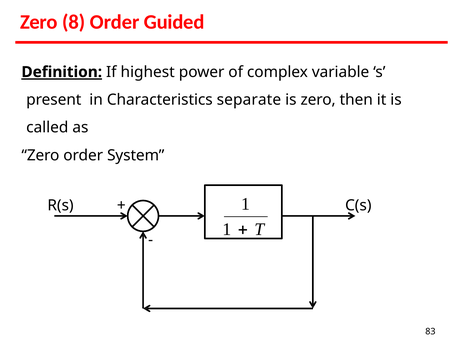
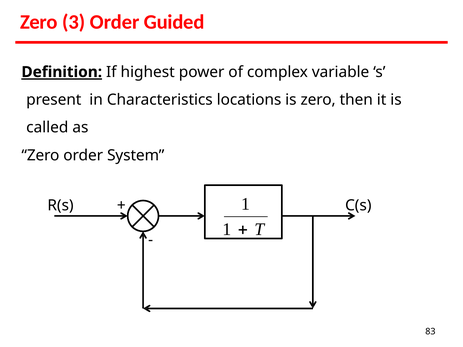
8: 8 -> 3
separate: separate -> locations
